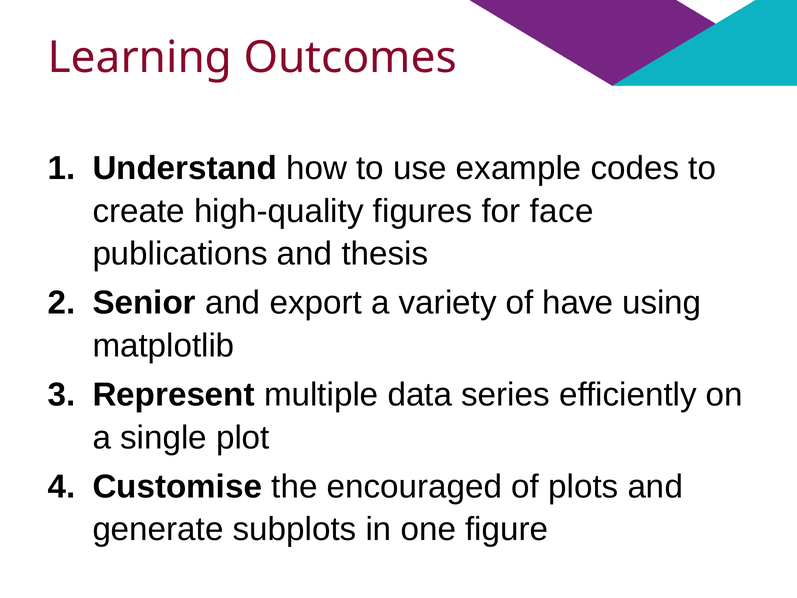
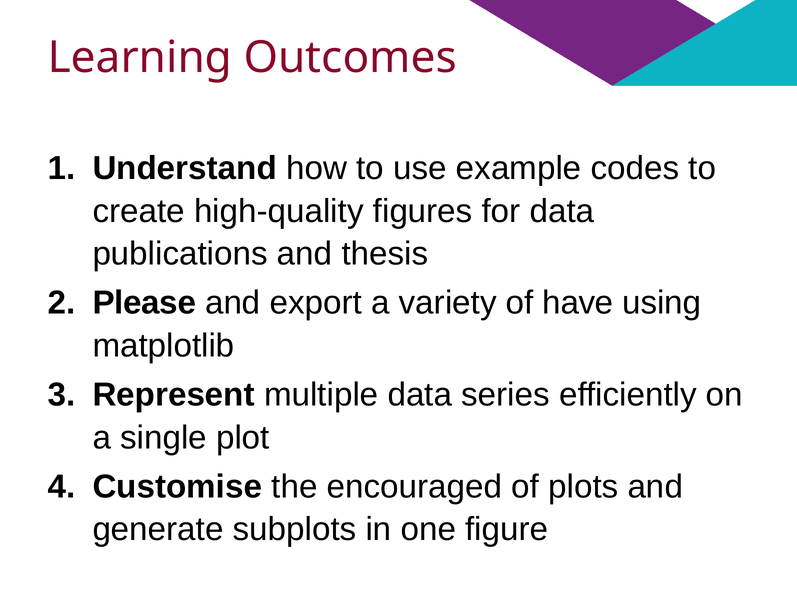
for face: face -> data
Senior: Senior -> Please
